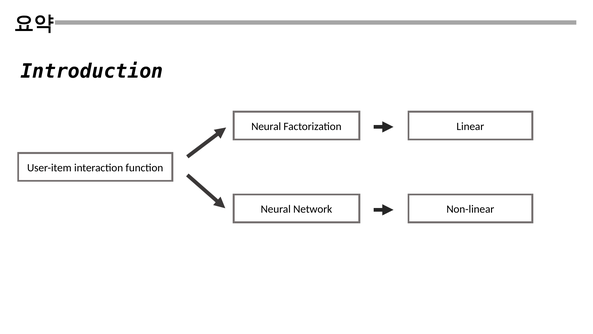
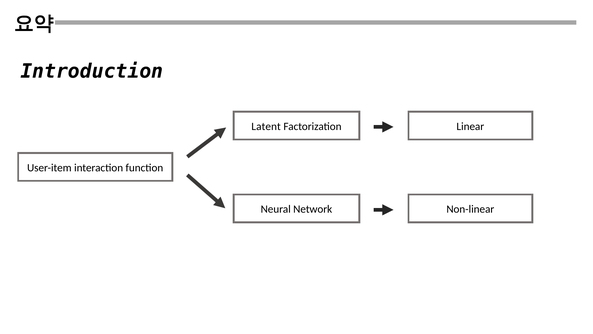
Neural at (266, 126): Neural -> Latent
